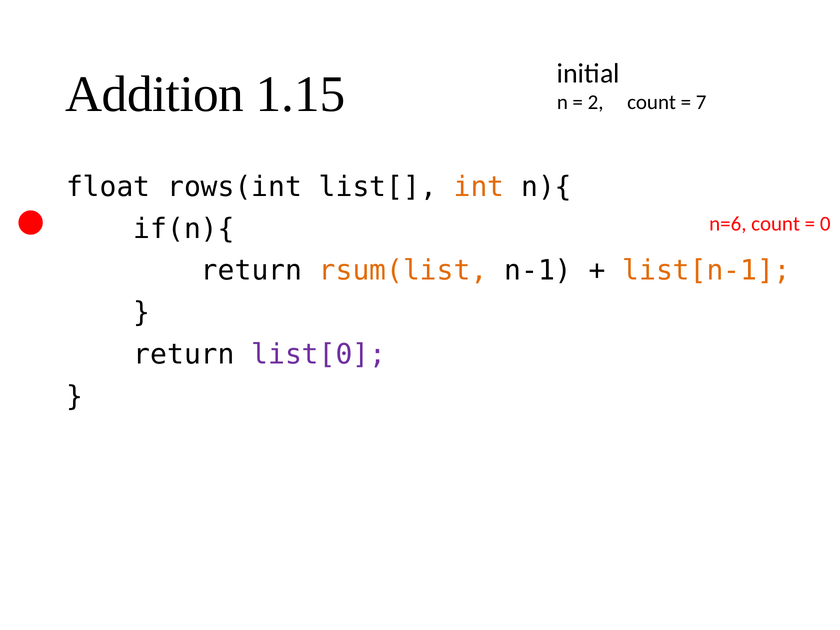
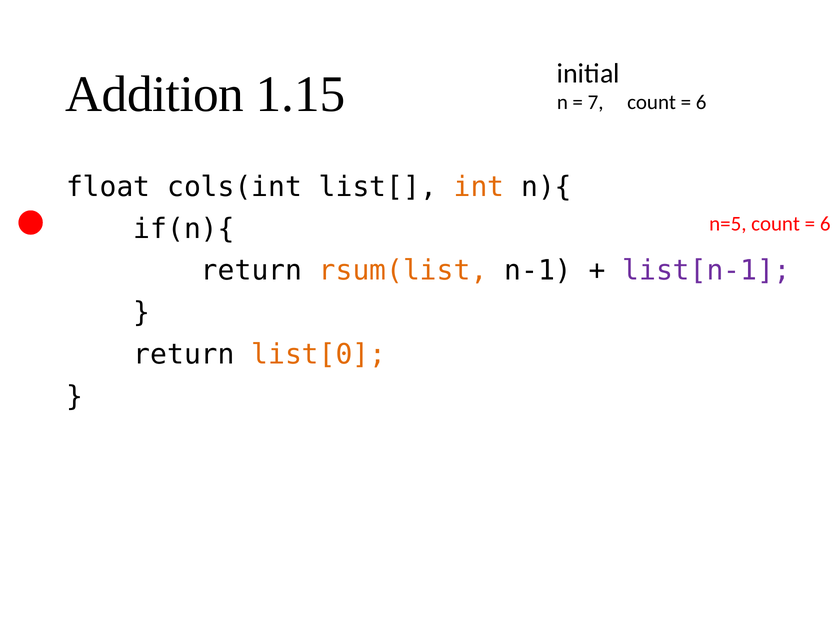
2: 2 -> 7
7 at (701, 102): 7 -> 6
rows(int: rows(int -> cols(int
n=6: n=6 -> n=5
0 at (825, 224): 0 -> 6
list[n-1 colour: orange -> purple
list[0 colour: purple -> orange
